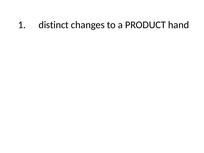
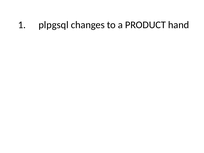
distinct: distinct -> plpgsql
